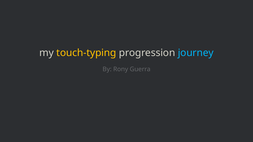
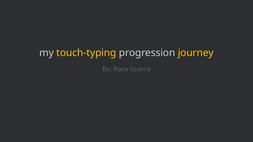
journey colour: light blue -> yellow
